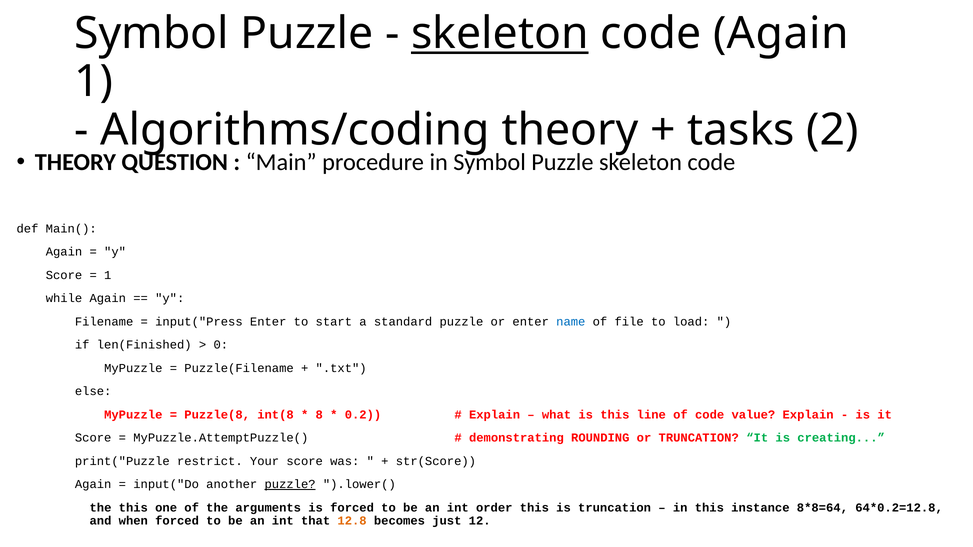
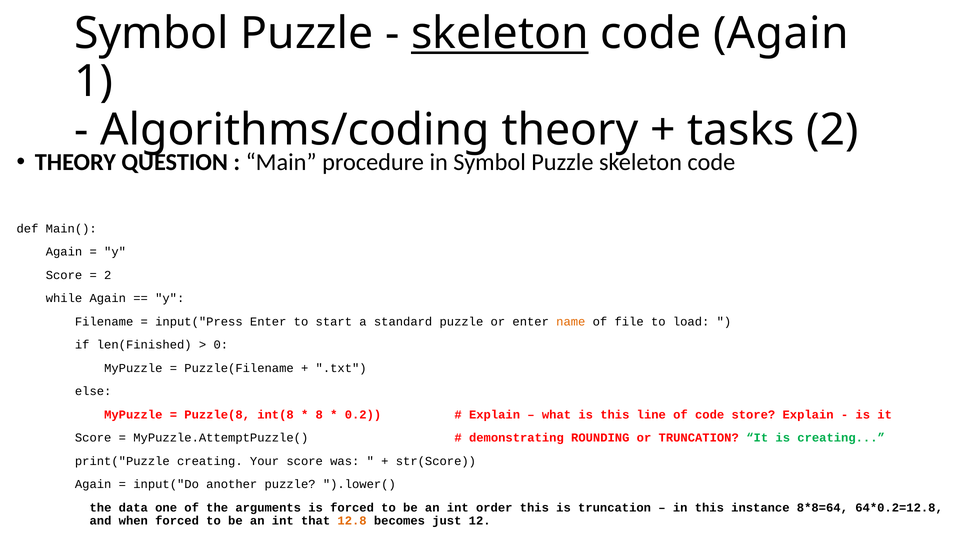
1 at (108, 275): 1 -> 2
name colour: blue -> orange
value: value -> store
print("Puzzle restrict: restrict -> creating
puzzle at (290, 485) underline: present -> none
the this: this -> data
